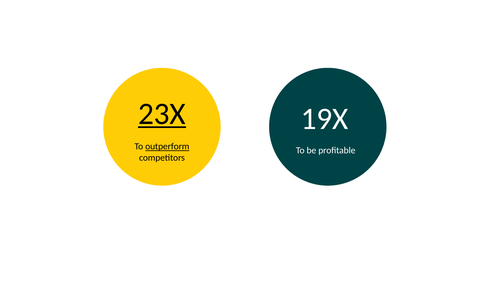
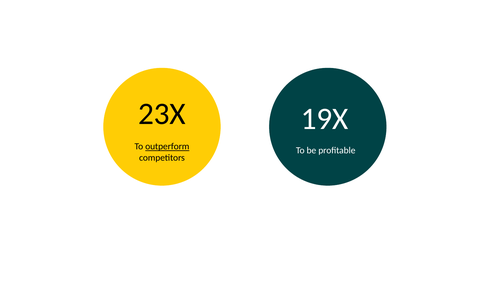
23X underline: present -> none
